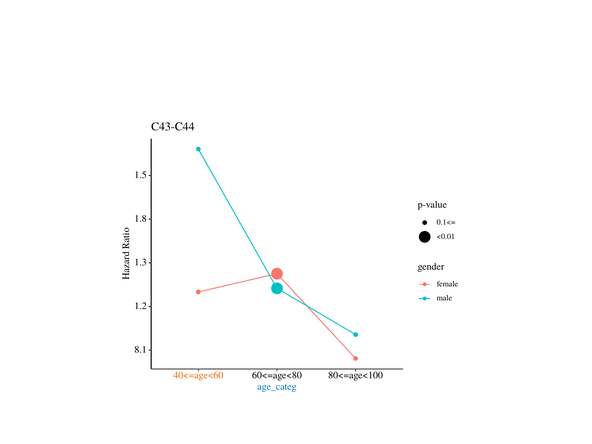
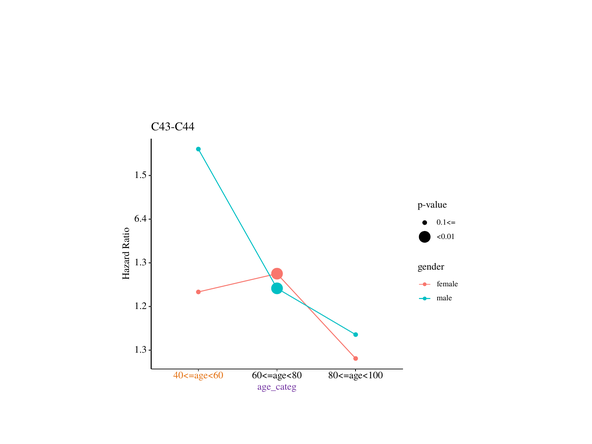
1.8: 1.8 -> 6.4
8.1 at (141, 350): 8.1 -> 1.3
age_categ colour: blue -> purple
